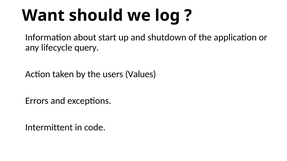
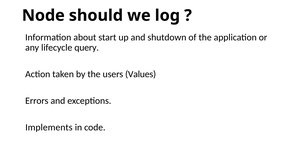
Want: Want -> Node
Intermittent: Intermittent -> Implements
